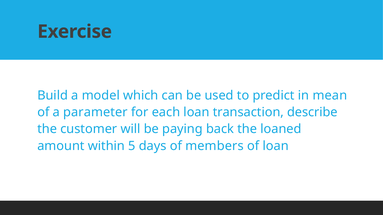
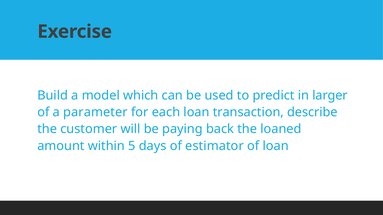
mean: mean -> larger
members: members -> estimator
